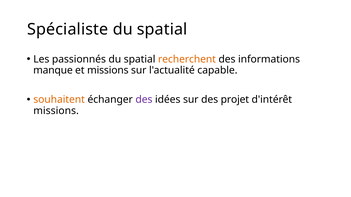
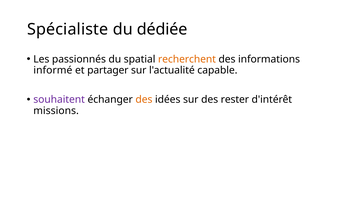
spatial at (162, 29): spatial -> dédiée
manque: manque -> informé
et missions: missions -> partager
souhaitent colour: orange -> purple
des at (144, 100) colour: purple -> orange
projet: projet -> rester
